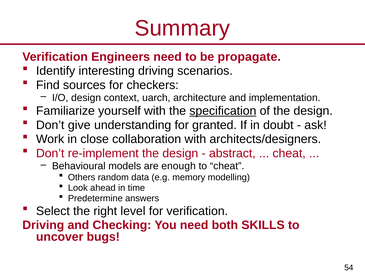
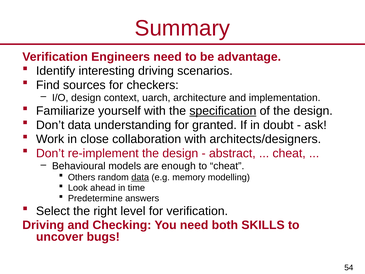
propagate: propagate -> advantage
Don’t give: give -> data
data at (140, 177) underline: none -> present
